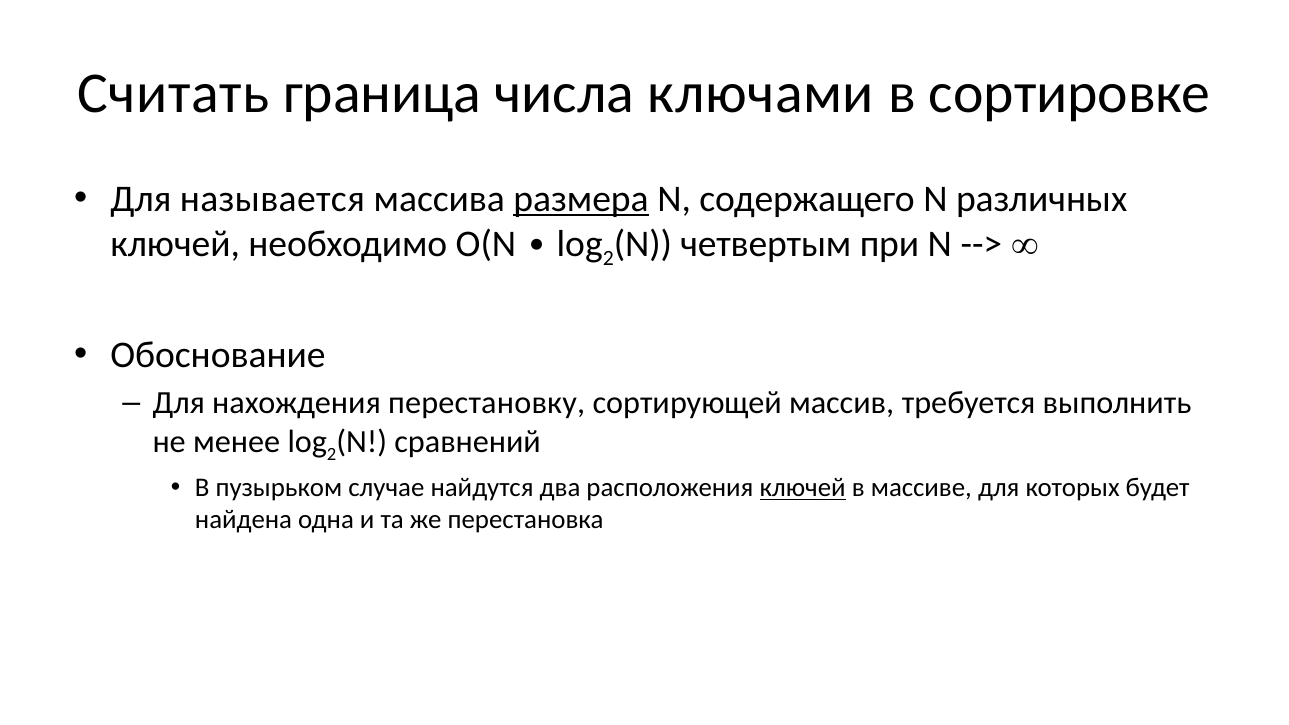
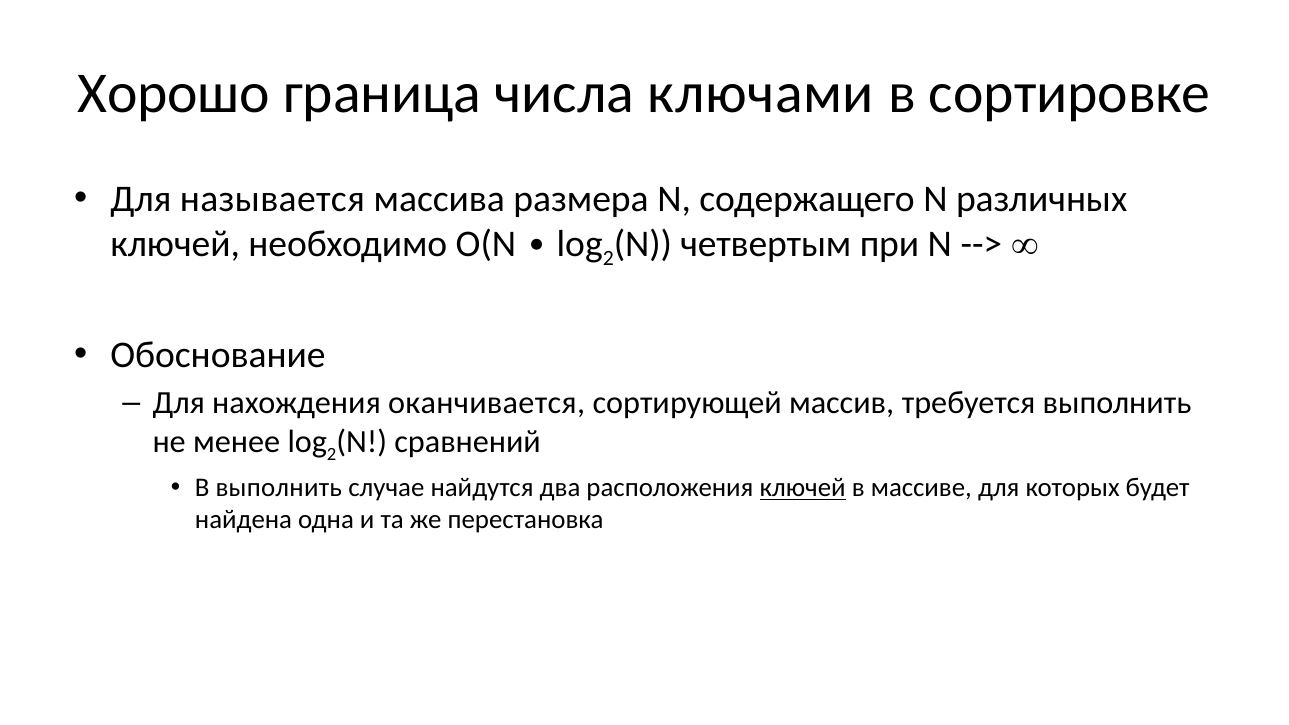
Считать: Считать -> Хорошо
размера underline: present -> none
перестановку: перестановку -> оканчивается
В пузырьком: пузырьком -> выполнить
